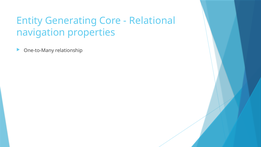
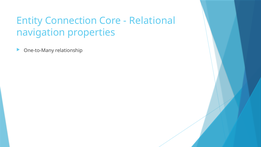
Generating: Generating -> Connection
